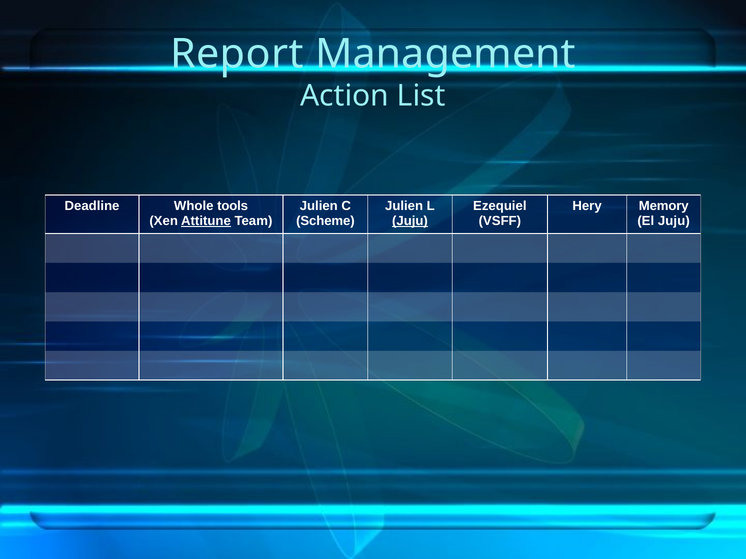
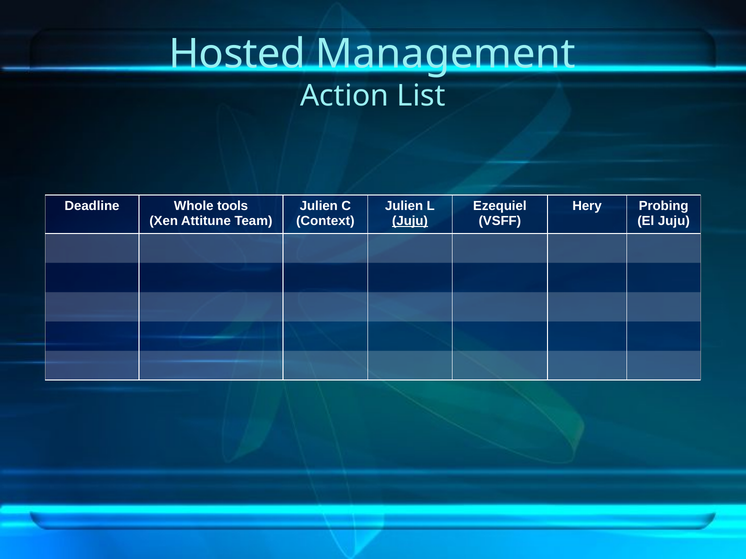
Report: Report -> Hosted
Memory: Memory -> Probing
Attitune underline: present -> none
Scheme: Scheme -> Context
